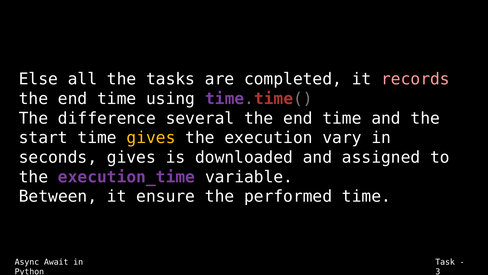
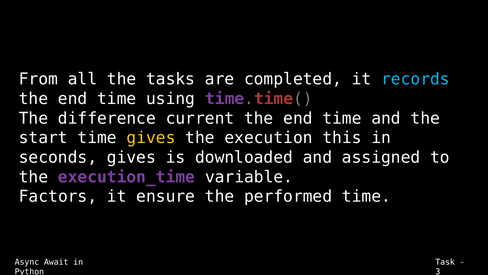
Else: Else -> From
records colour: pink -> light blue
several: several -> current
vary: vary -> this
Between: Between -> Factors
